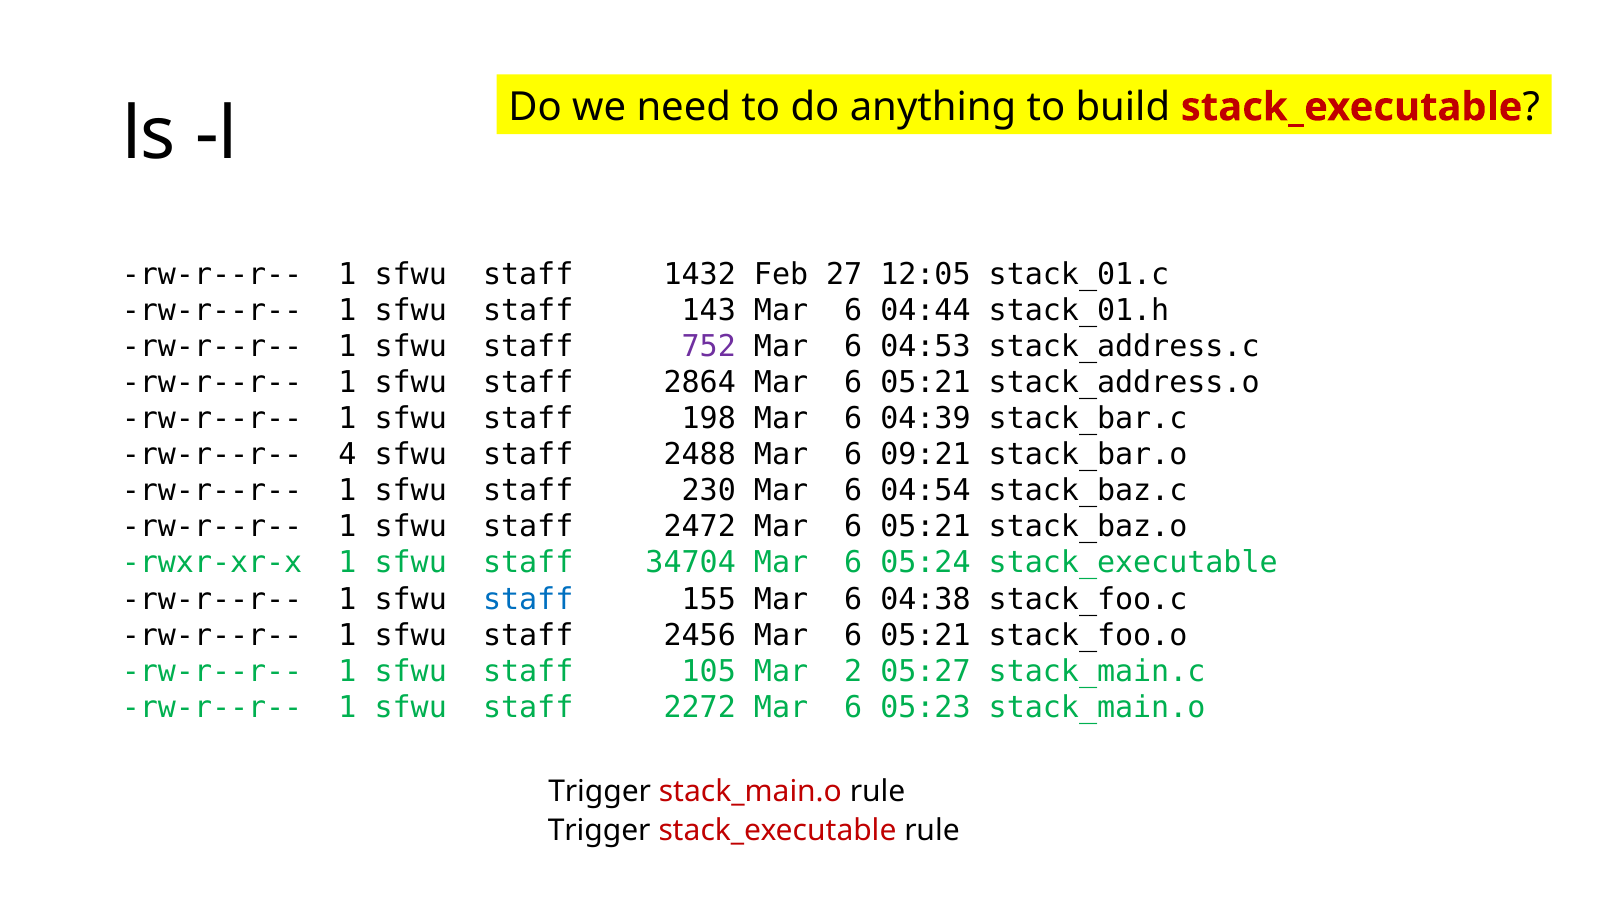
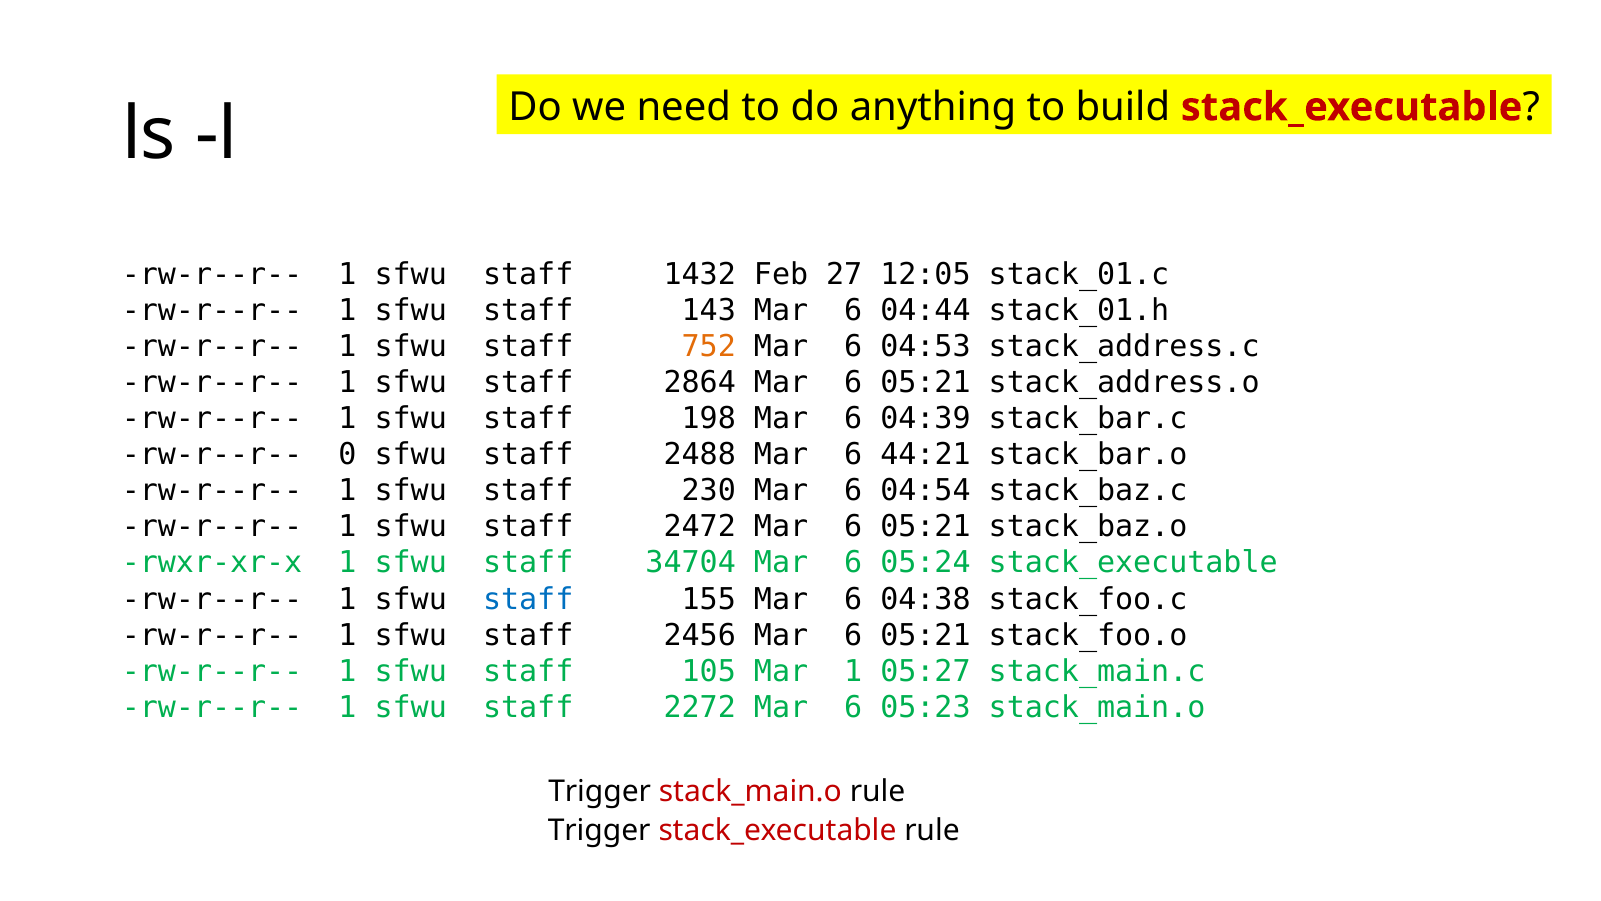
752 colour: purple -> orange
4: 4 -> 0
09:21: 09:21 -> 44:21
Mar 2: 2 -> 1
